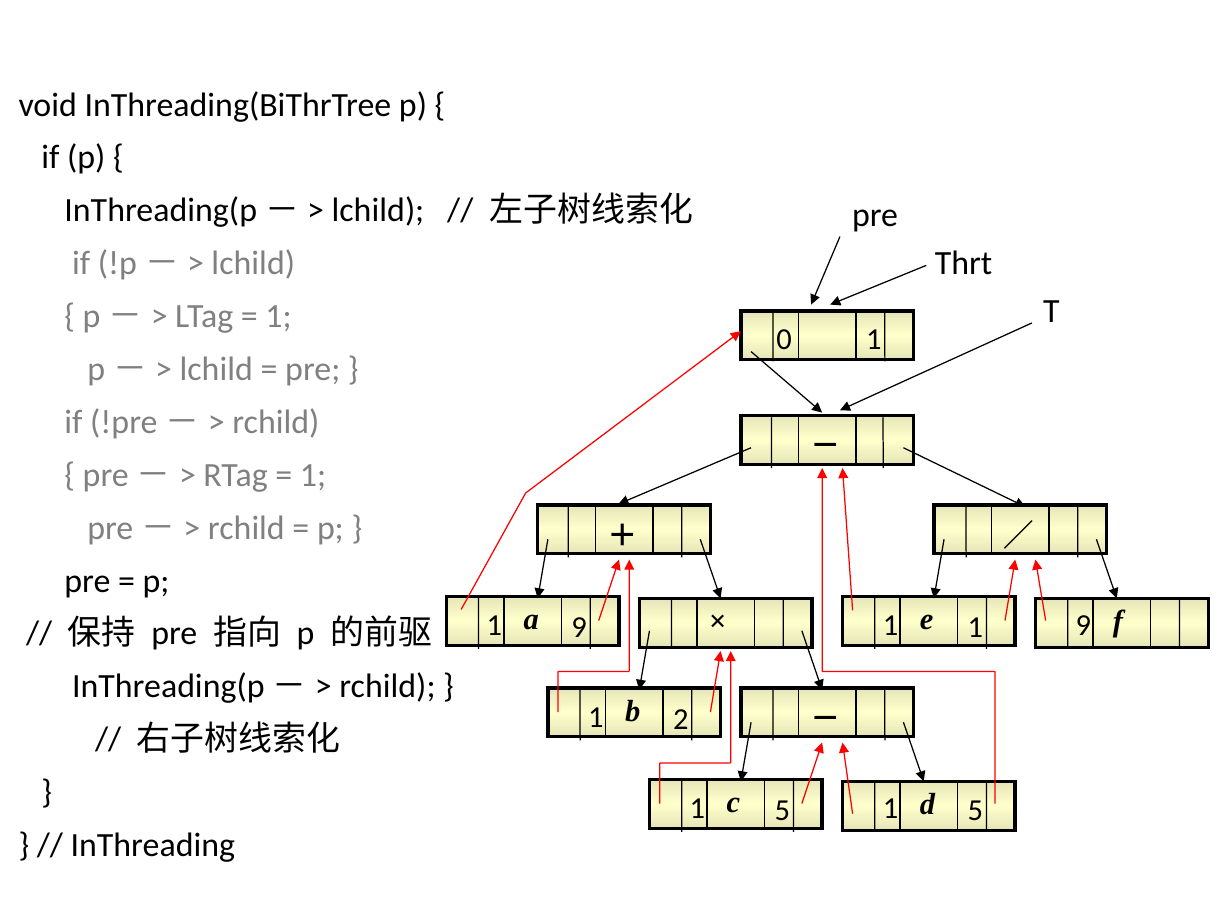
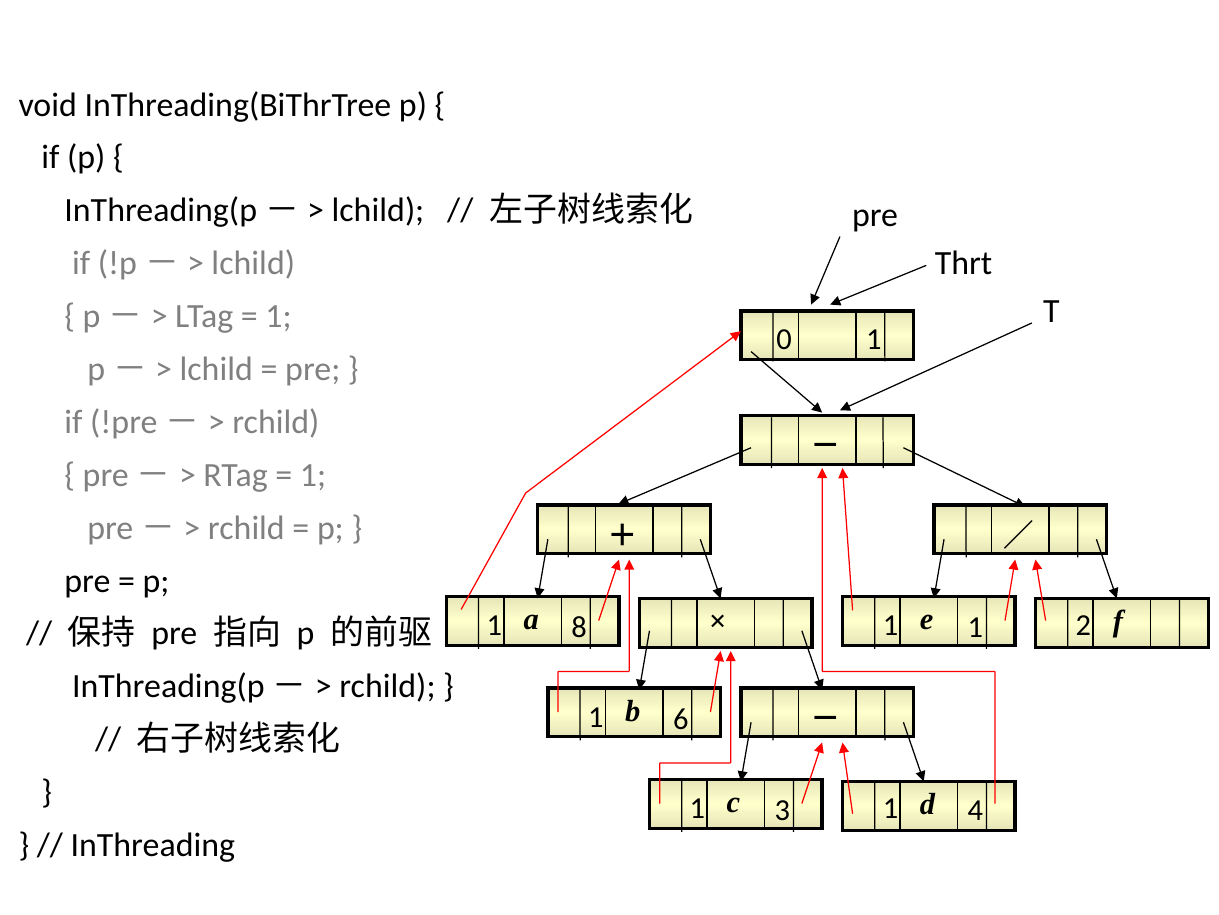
9 at (579, 627): 9 -> 8
1 1 9: 9 -> 2
2: 2 -> 6
5 at (782, 810): 5 -> 3
5 at (975, 810): 5 -> 4
